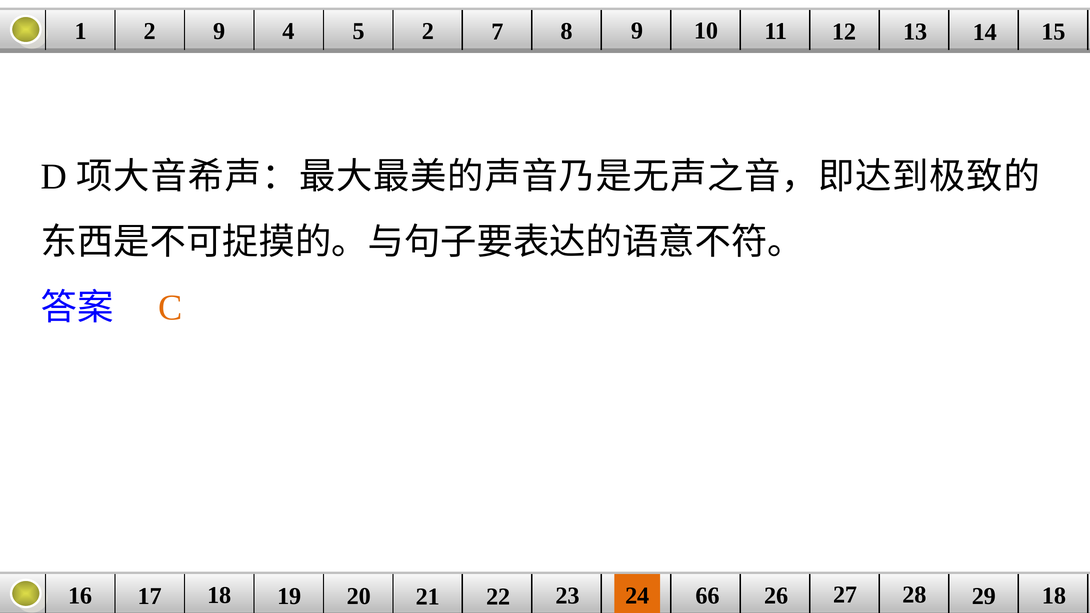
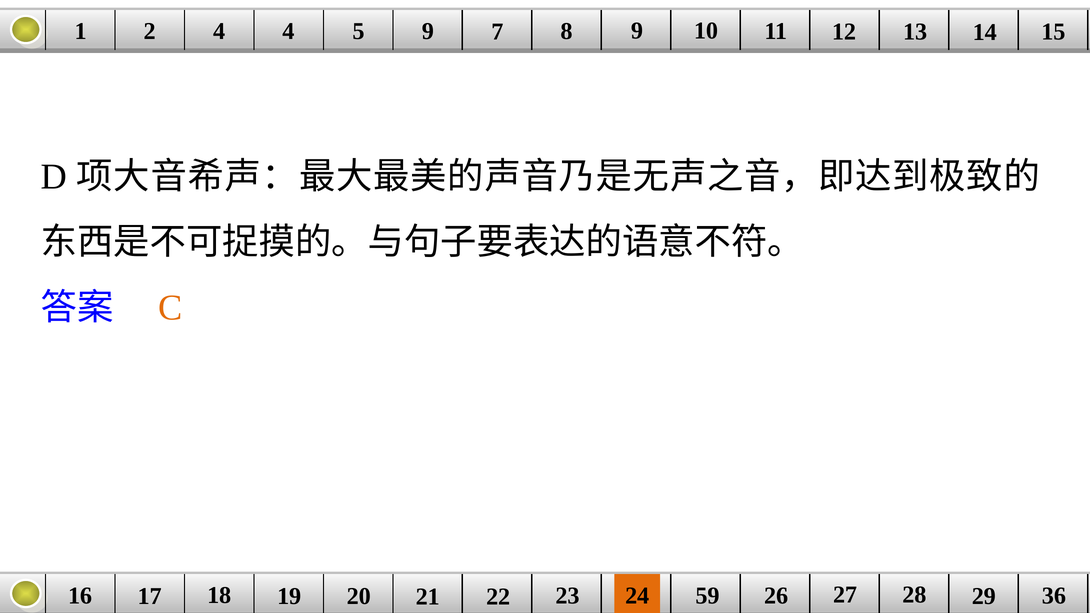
2 9: 9 -> 4
5 2: 2 -> 9
16 18: 18 -> 36
66: 66 -> 59
